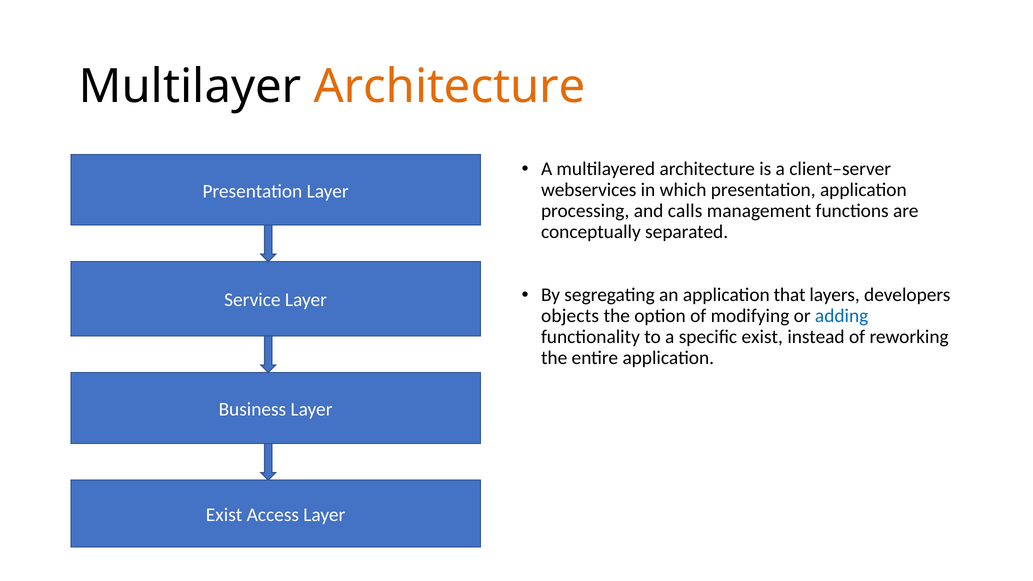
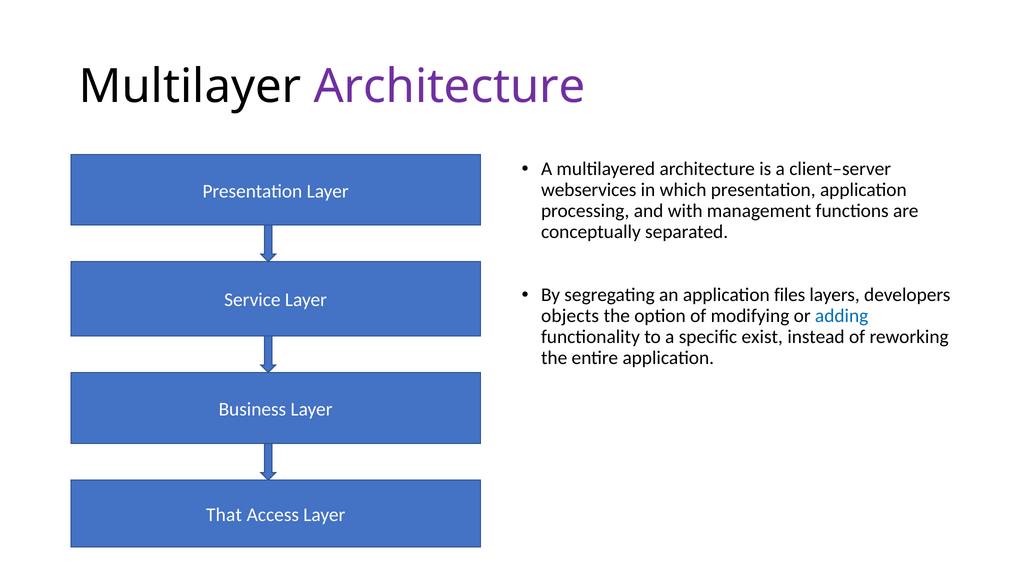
Architecture at (450, 87) colour: orange -> purple
calls: calls -> with
that: that -> files
Exist at (224, 515): Exist -> That
